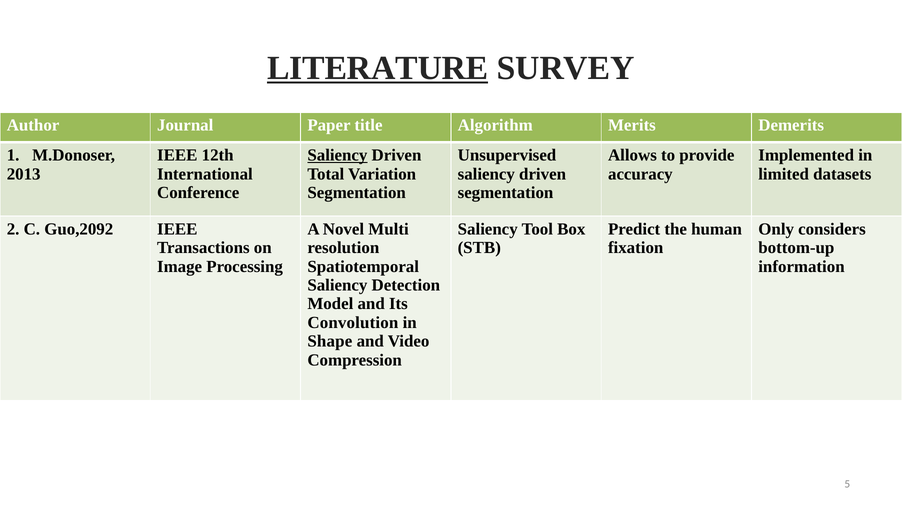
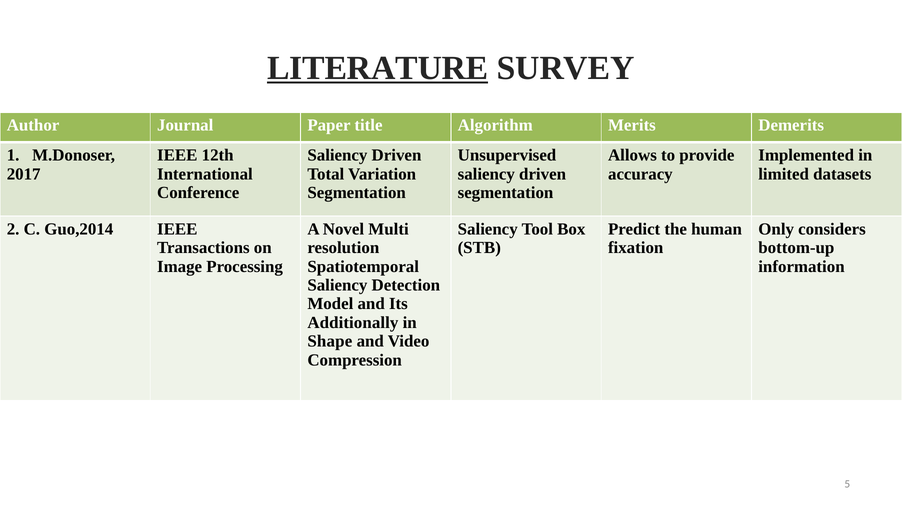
Saliency at (337, 155) underline: present -> none
2013: 2013 -> 2017
Guo,2092: Guo,2092 -> Guo,2014
Convolution: Convolution -> Additionally
